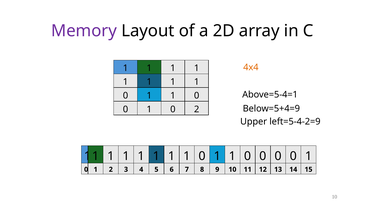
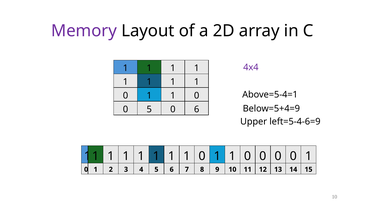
4x4 colour: orange -> purple
1 at (149, 109): 1 -> 5
0 2: 2 -> 6
left=5-4-2=9: left=5-4-2=9 -> left=5-4-6=9
